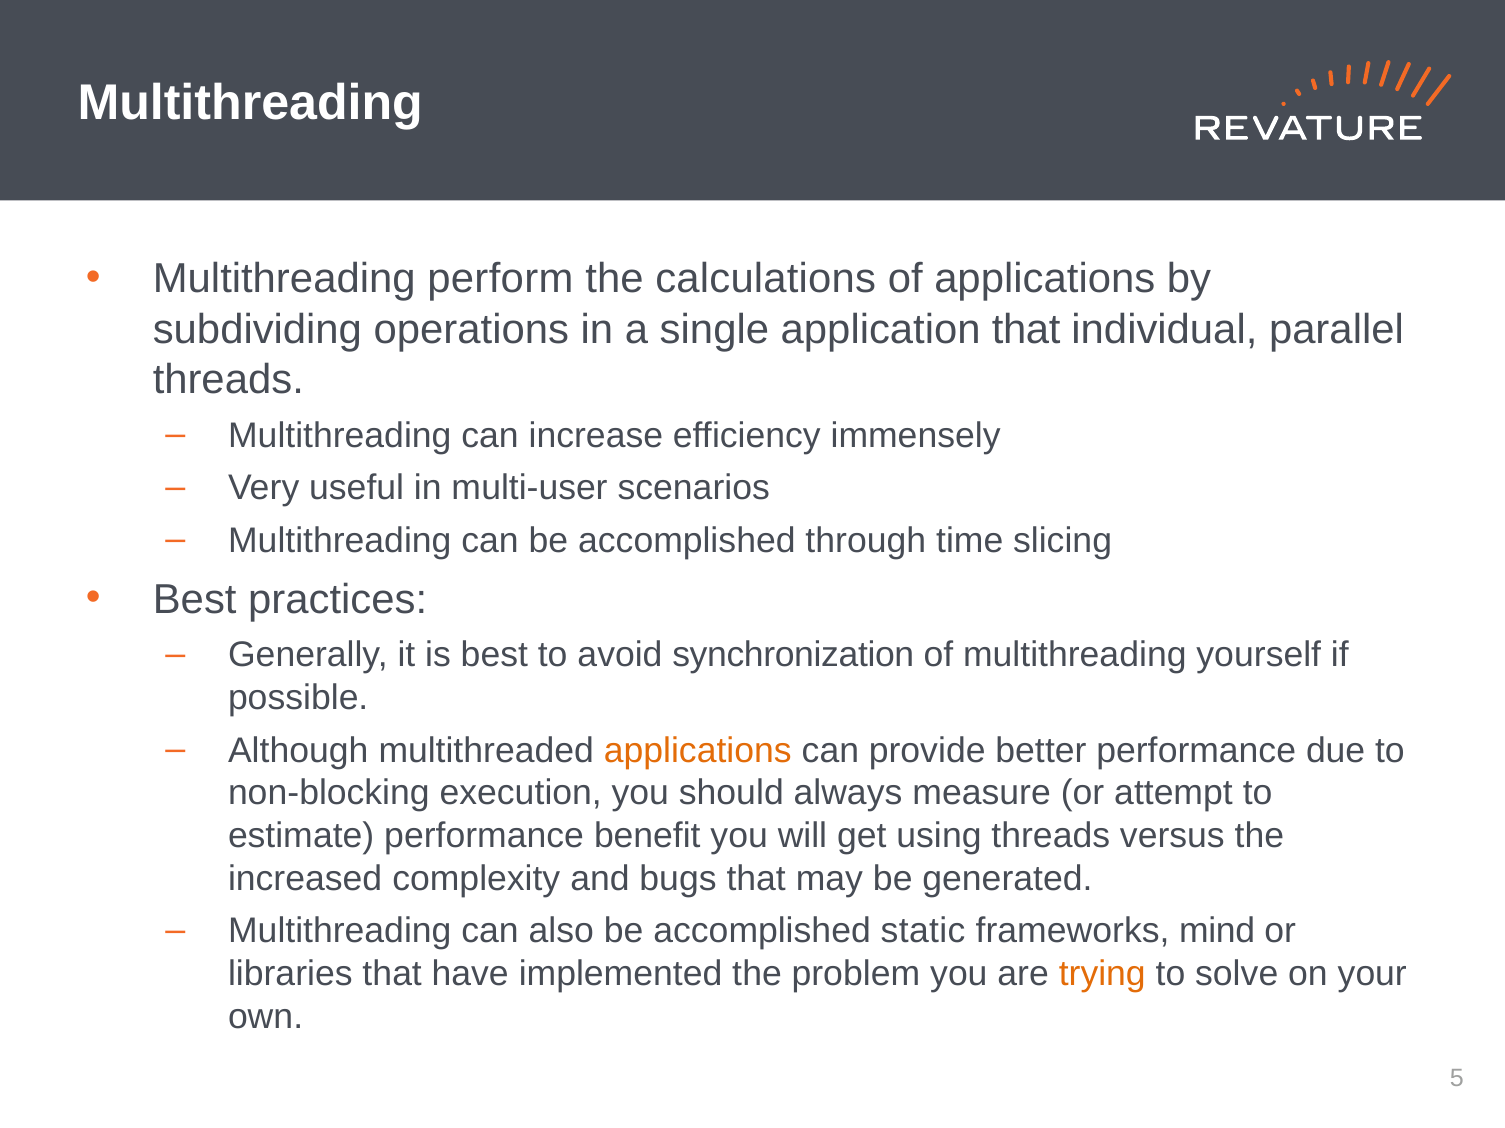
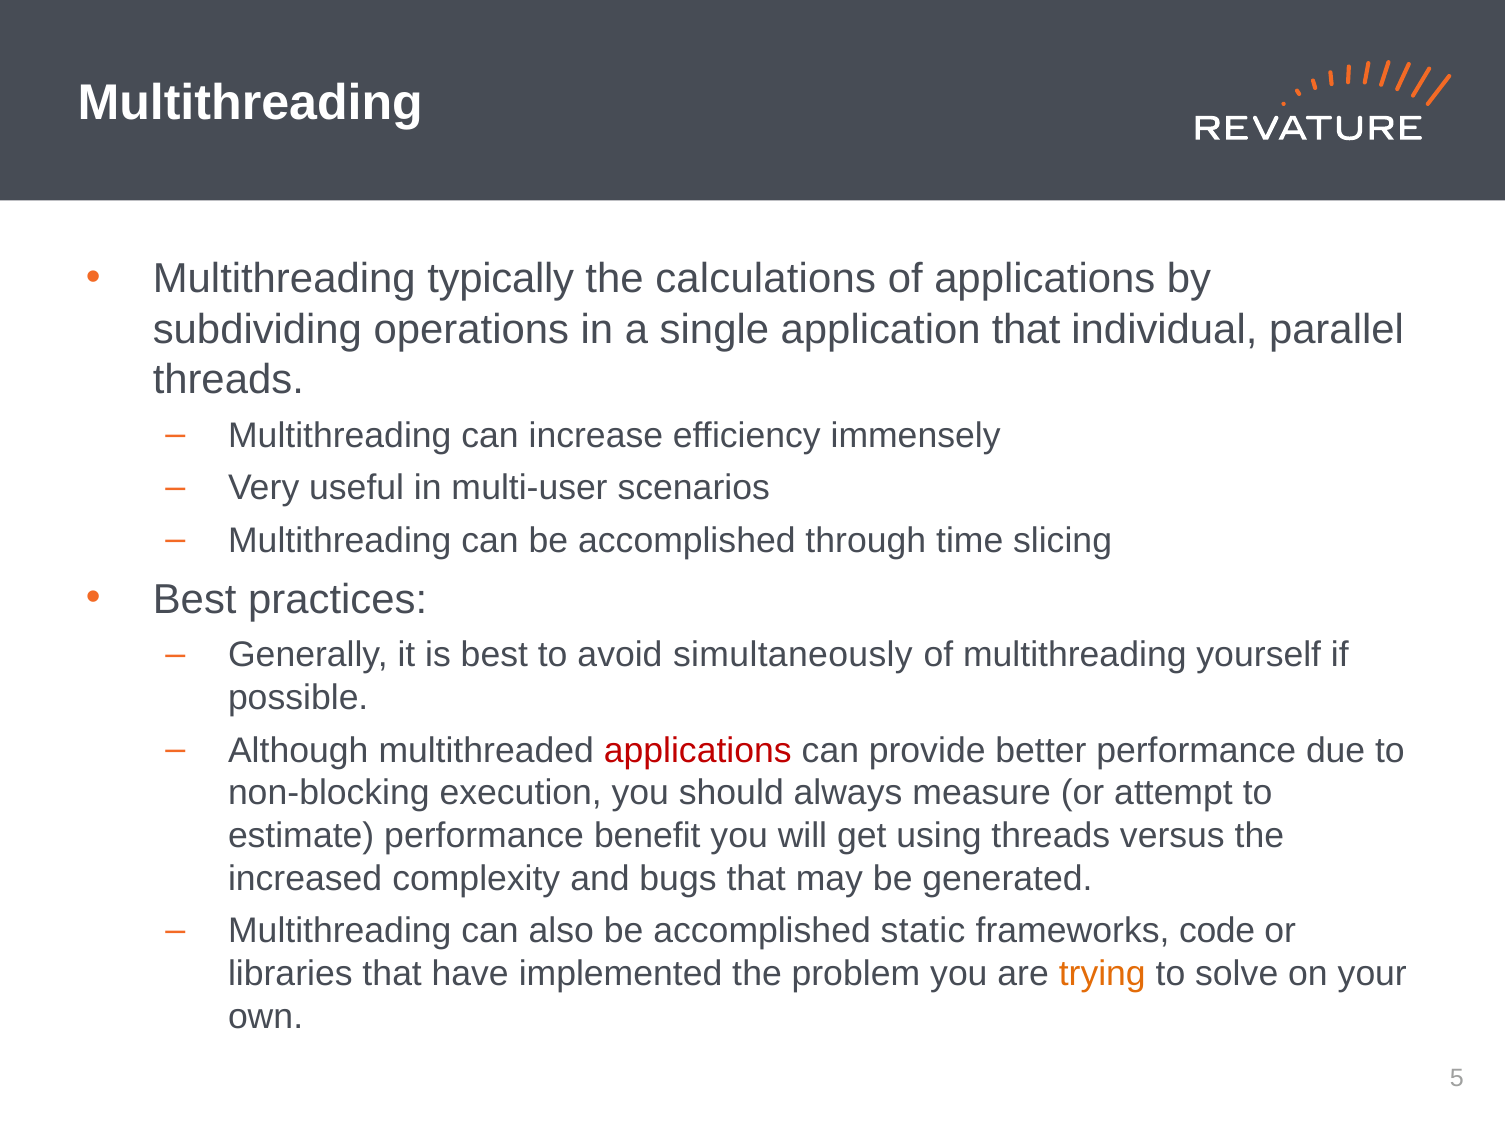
perform: perform -> typically
synchronization: synchronization -> simultaneously
applications at (698, 751) colour: orange -> red
mind: mind -> code
